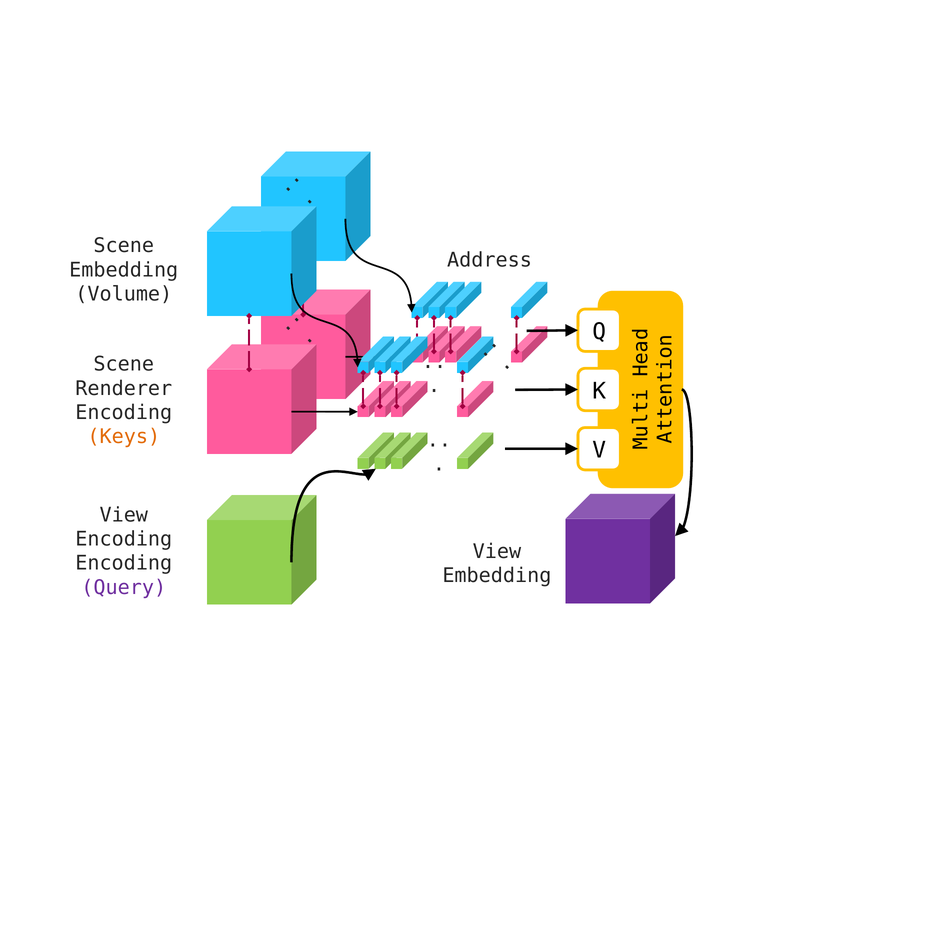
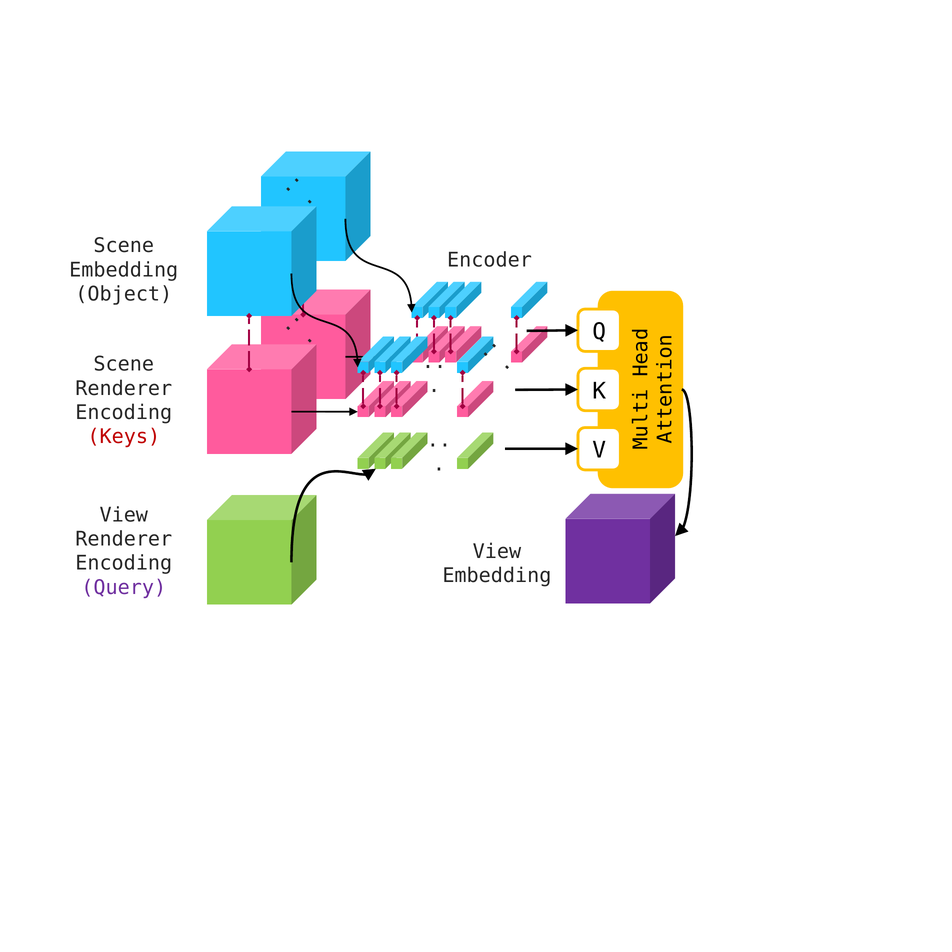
Address: Address -> Encoder
Volume: Volume -> Object
Keys colour: orange -> red
Encoding at (124, 539): Encoding -> Renderer
